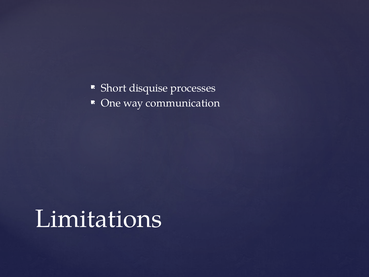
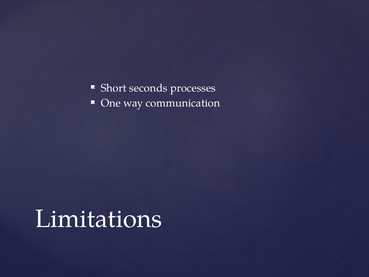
disquise: disquise -> seconds
